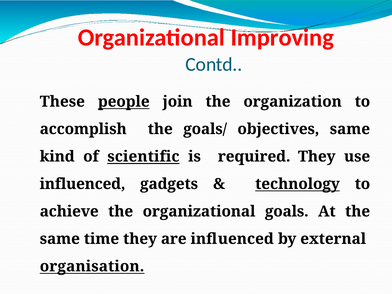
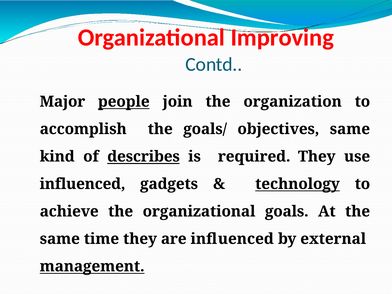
These: These -> Major
scientific: scientific -> describes
organisation: organisation -> management
